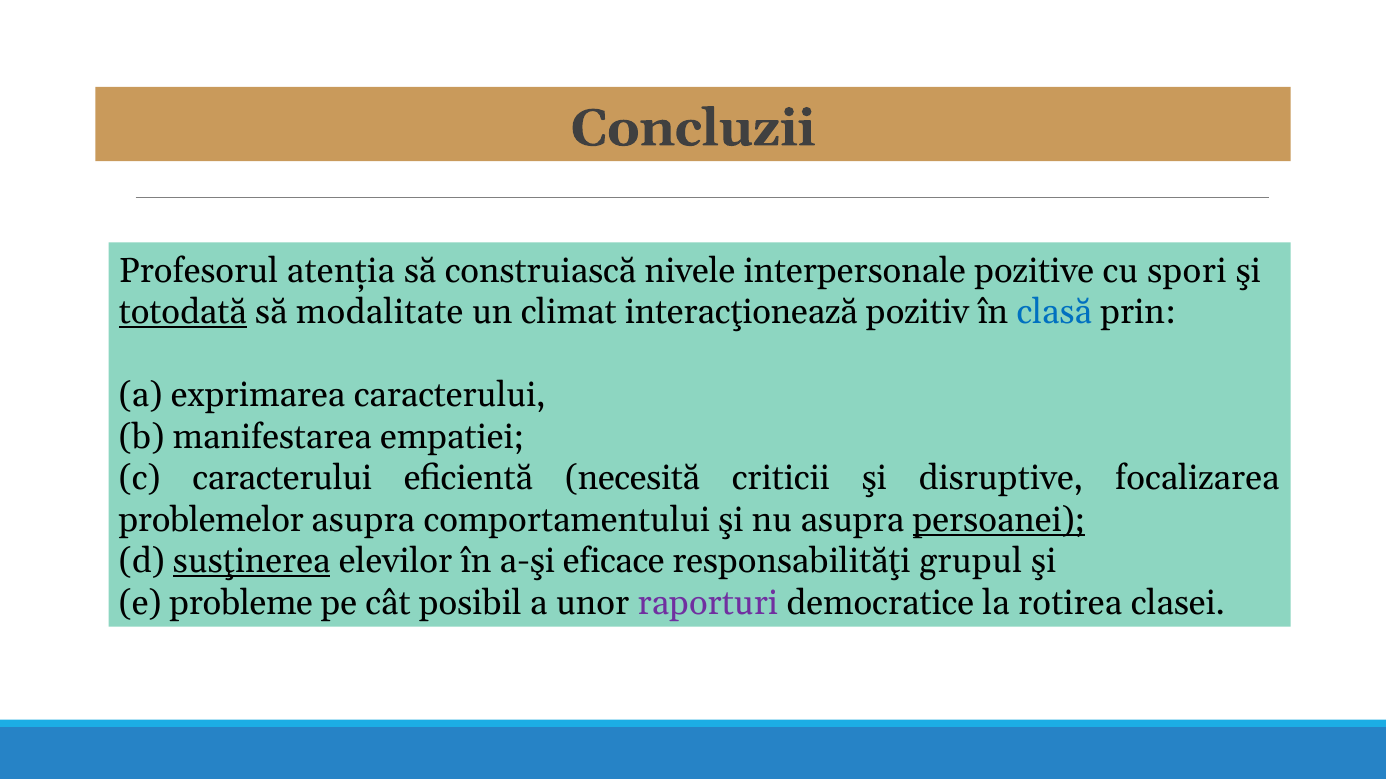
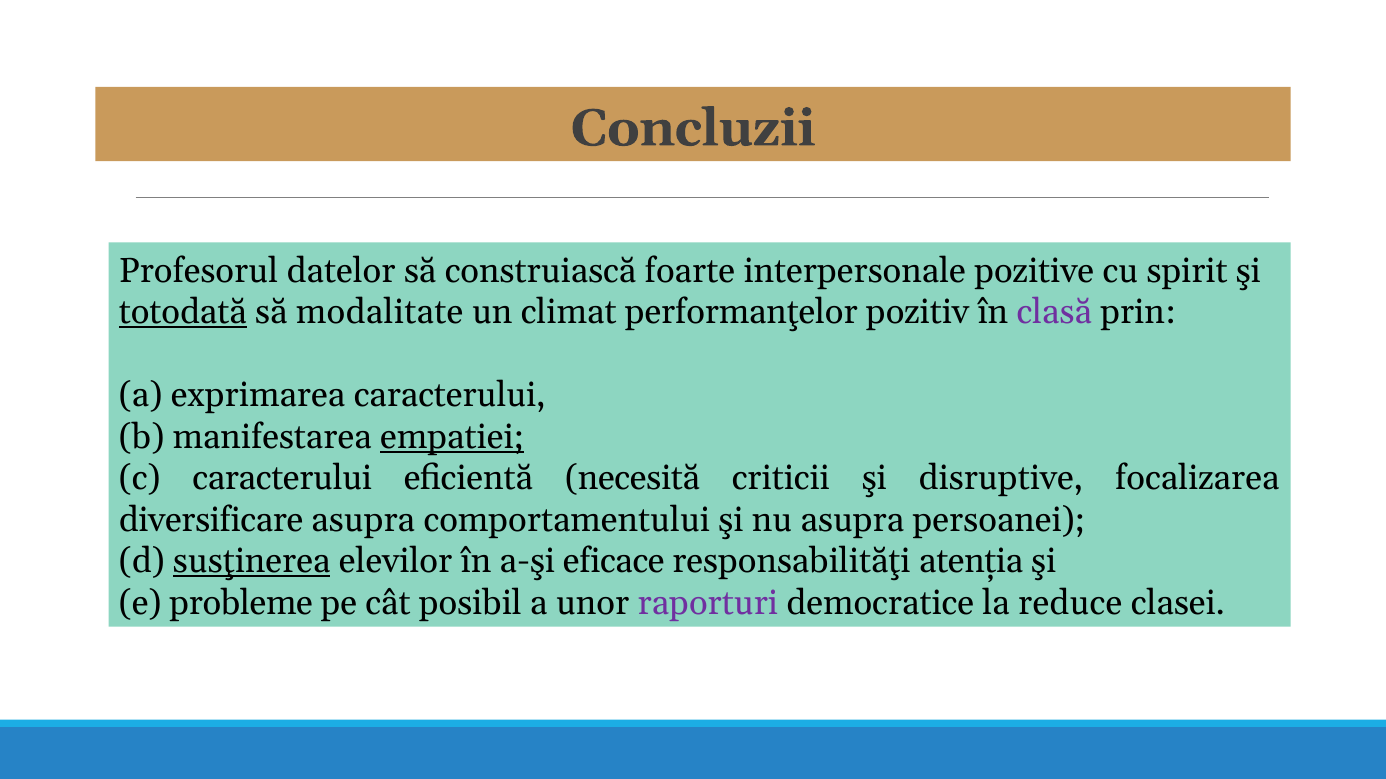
atenția: atenția -> datelor
nivele: nivele -> foarte
spori: spori -> spirit
interacţionează: interacţionează -> performanţelor
clasă colour: blue -> purple
empatiei underline: none -> present
problemelor: problemelor -> diversificare
persoanei underline: present -> none
grupul: grupul -> atenția
rotirea: rotirea -> reduce
